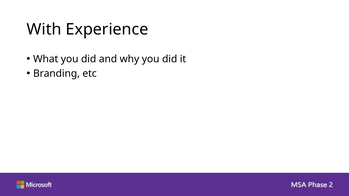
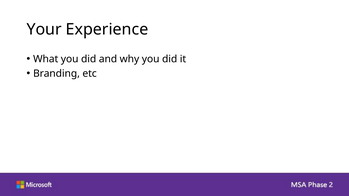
With: With -> Your
